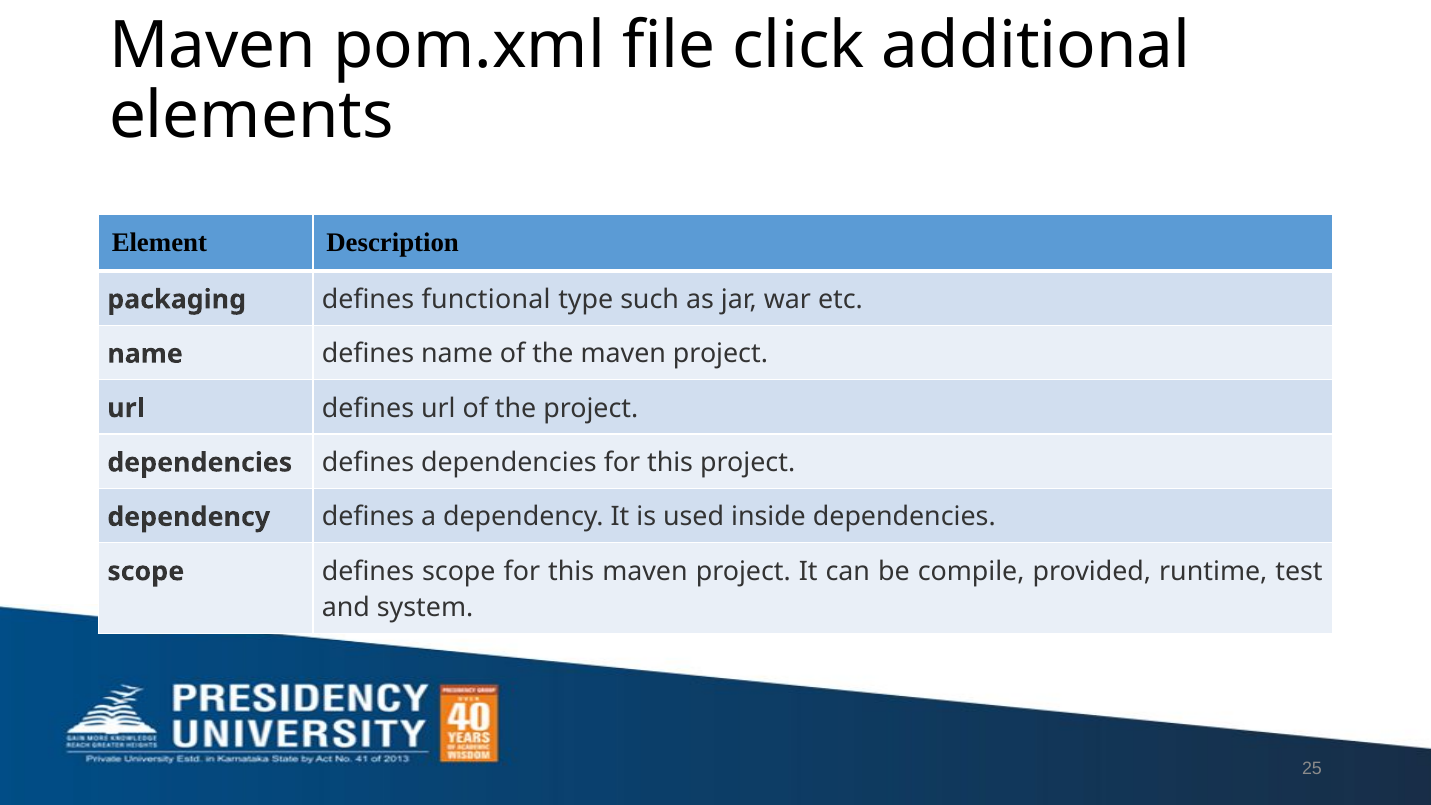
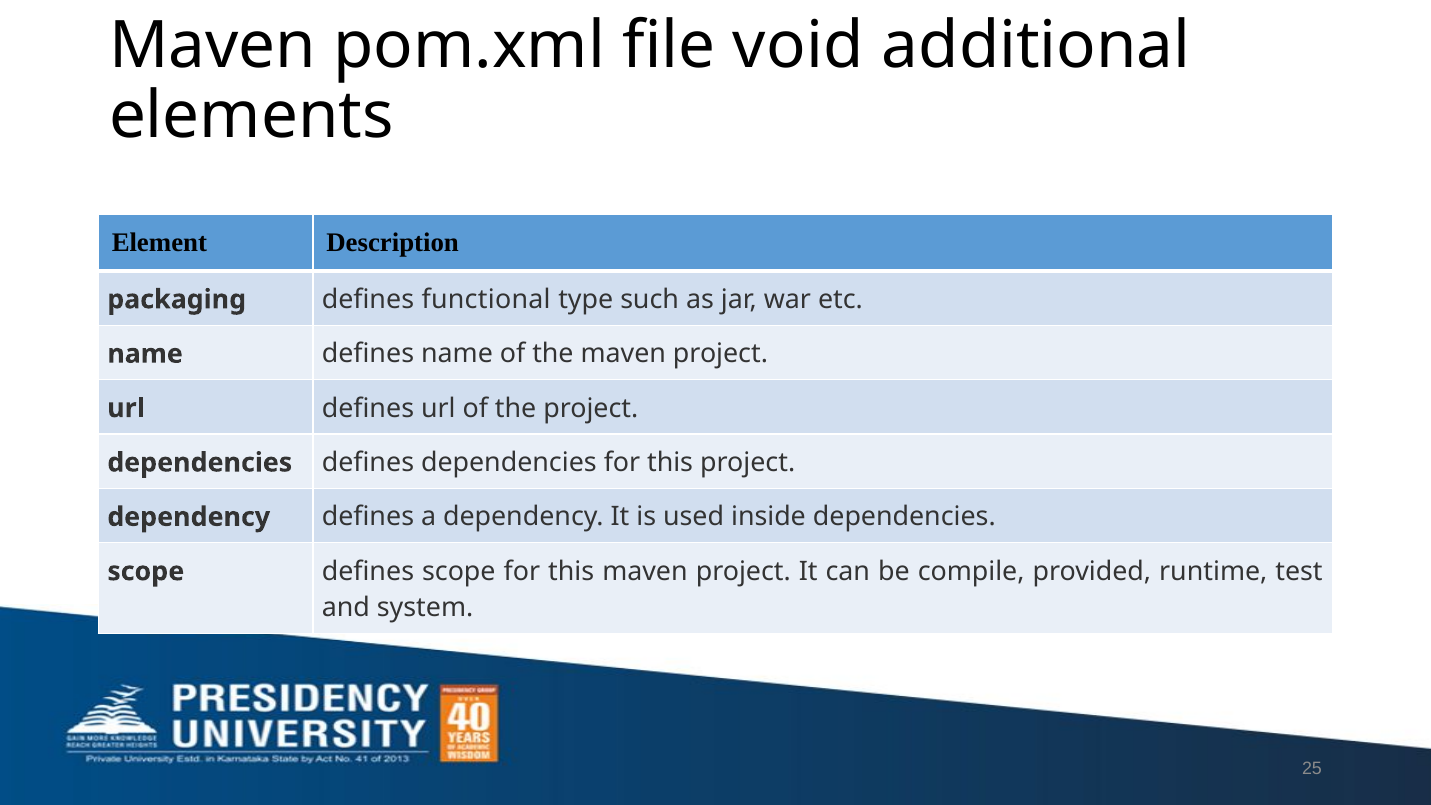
click: click -> void
